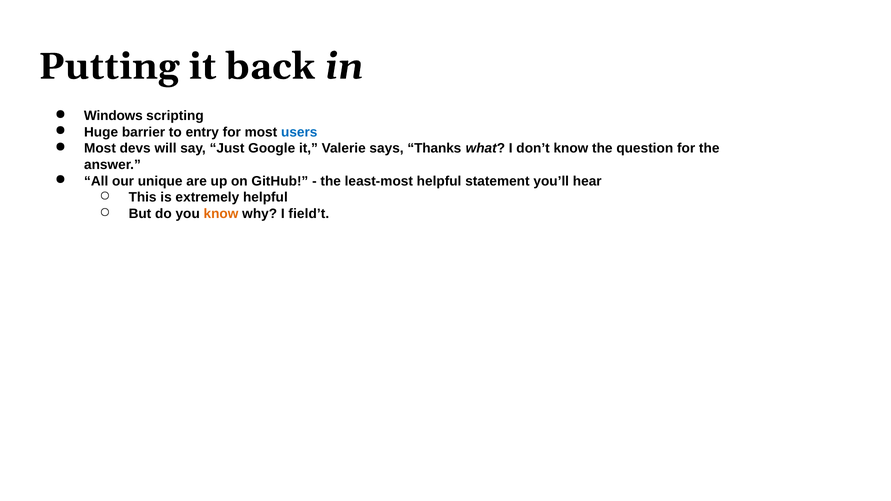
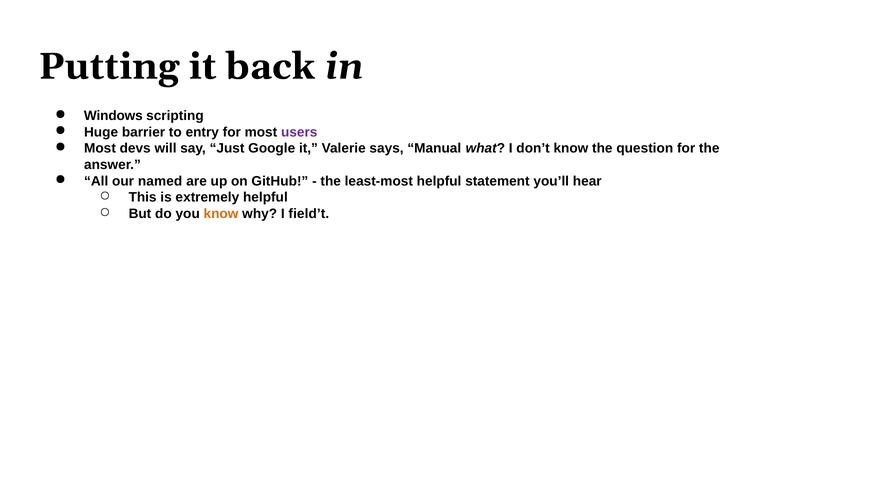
users colour: blue -> purple
Thanks: Thanks -> Manual
unique: unique -> named
